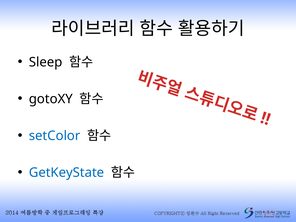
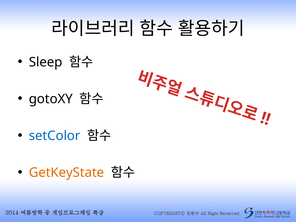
GetKeyState colour: blue -> orange
